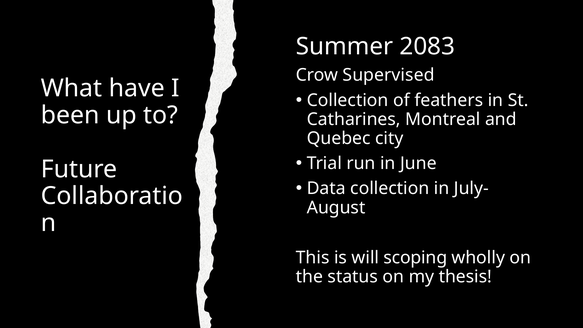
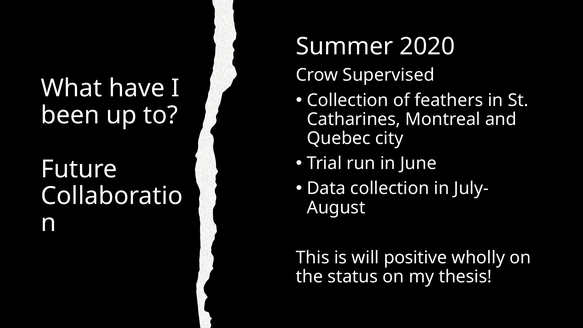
2083: 2083 -> 2020
scoping: scoping -> positive
